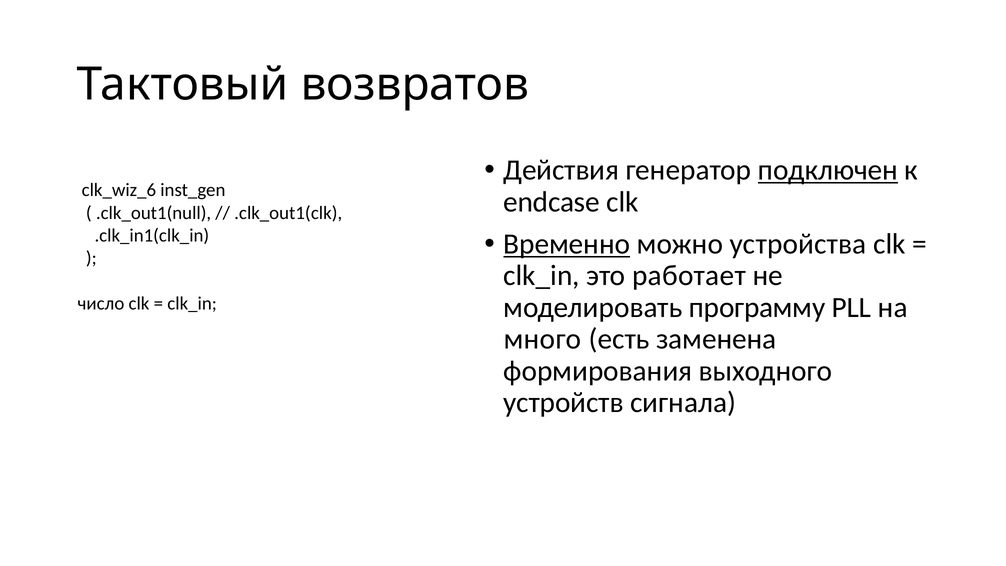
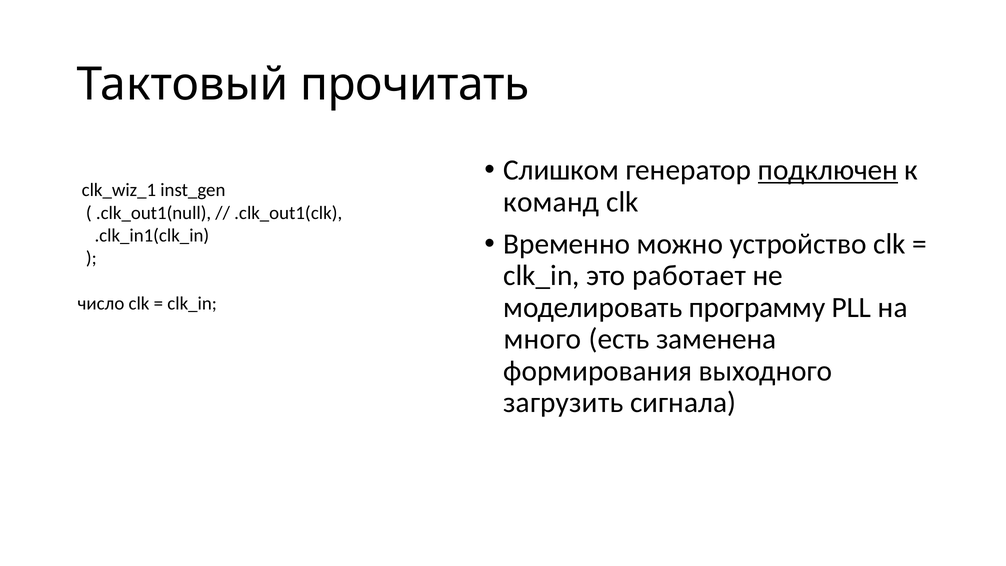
возвратов: возвратов -> прочитать
Действия: Действия -> Слишком
clk_wiz_6: clk_wiz_6 -> clk_wiz_1
endcase: endcase -> команд
Временно underline: present -> none
устройства: устройства -> устройство
устройств: устройств -> загрузить
